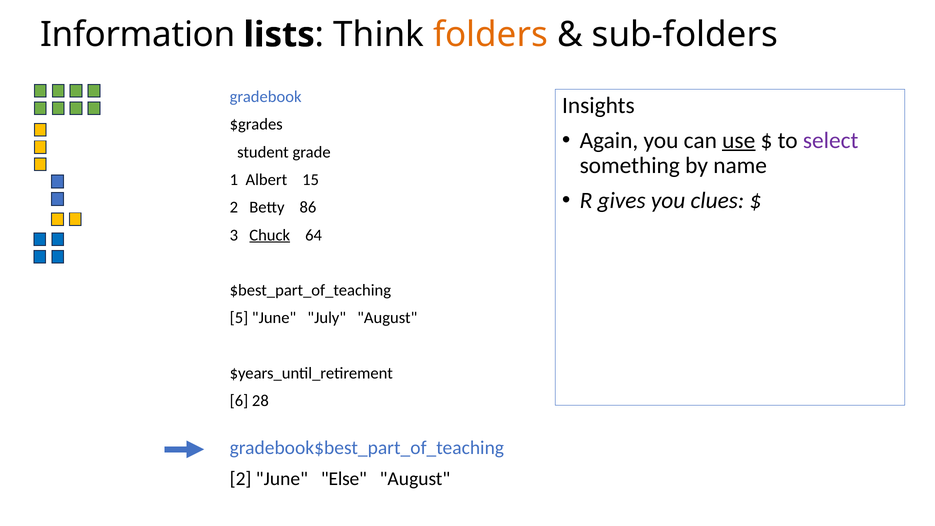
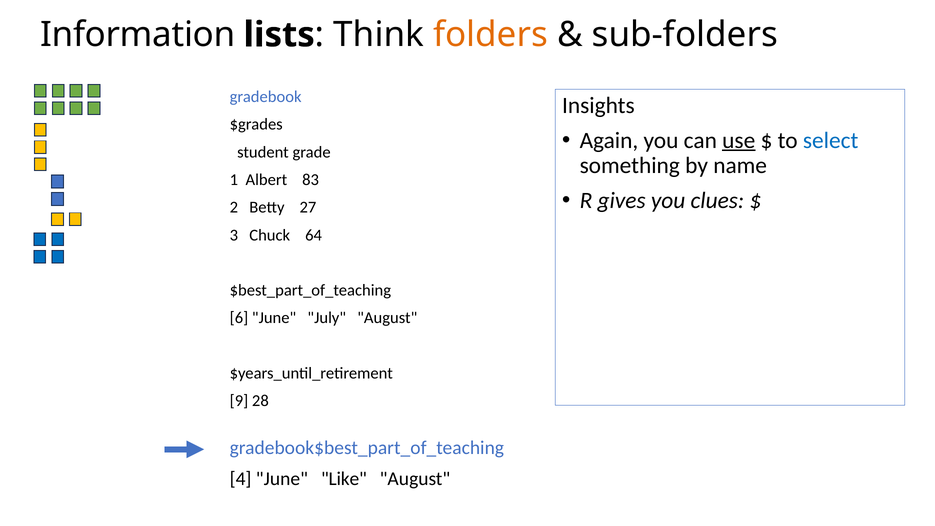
select colour: purple -> blue
15: 15 -> 83
86: 86 -> 27
Chuck underline: present -> none
5: 5 -> 6
6: 6 -> 9
2 at (241, 479): 2 -> 4
Else: Else -> Like
